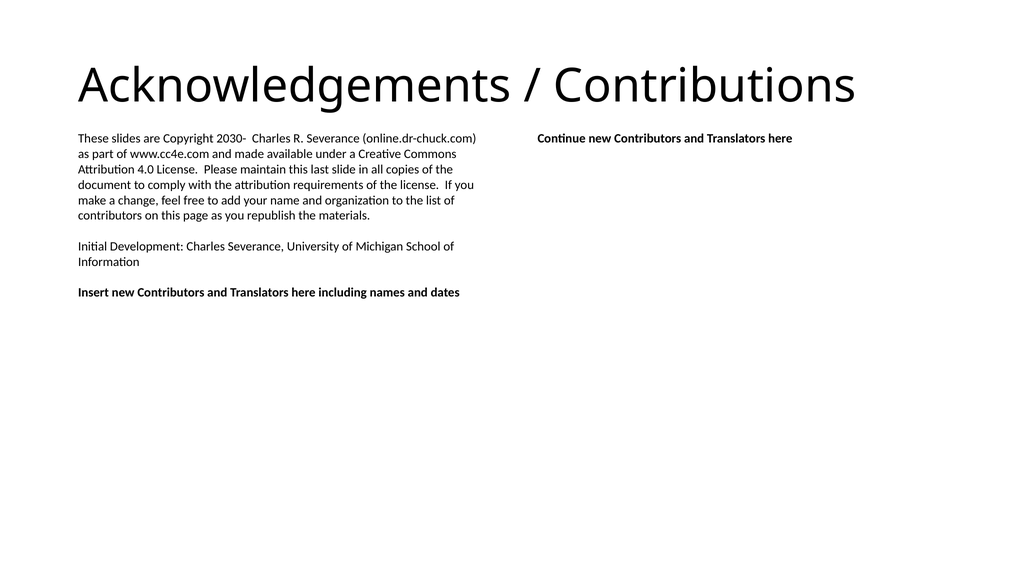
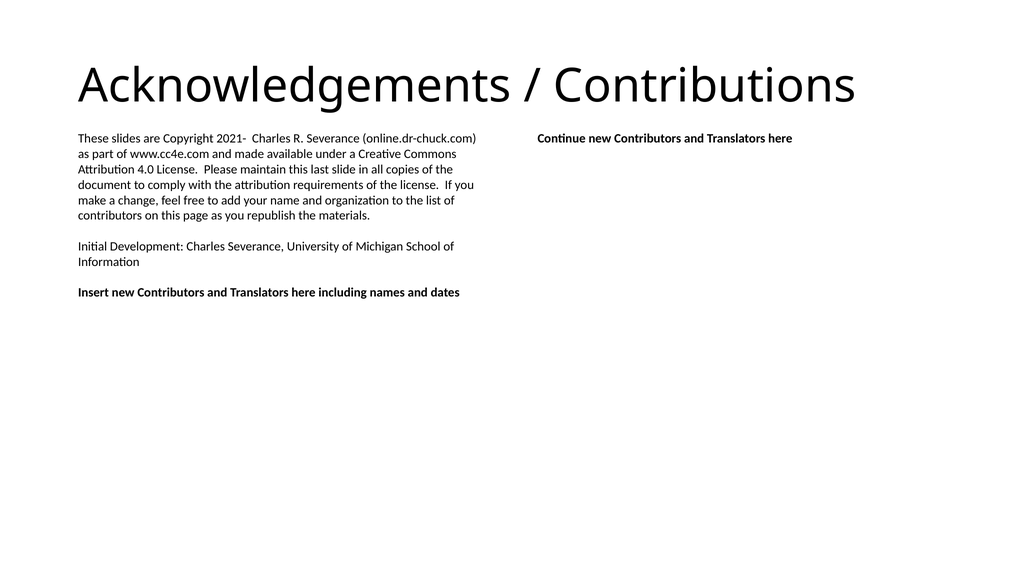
2030-: 2030- -> 2021-
